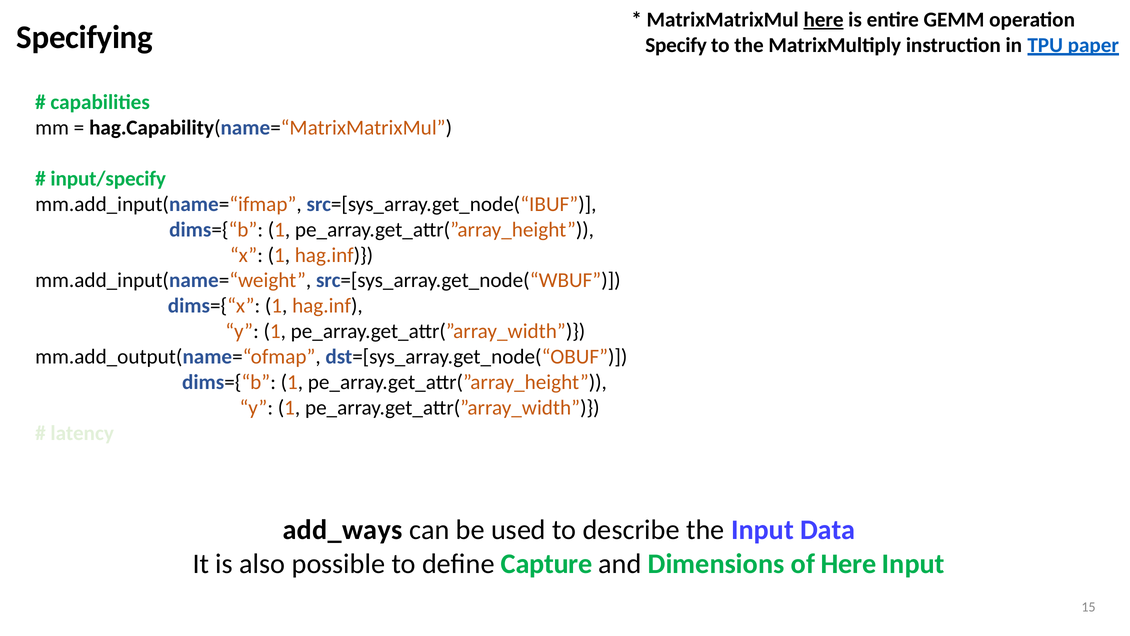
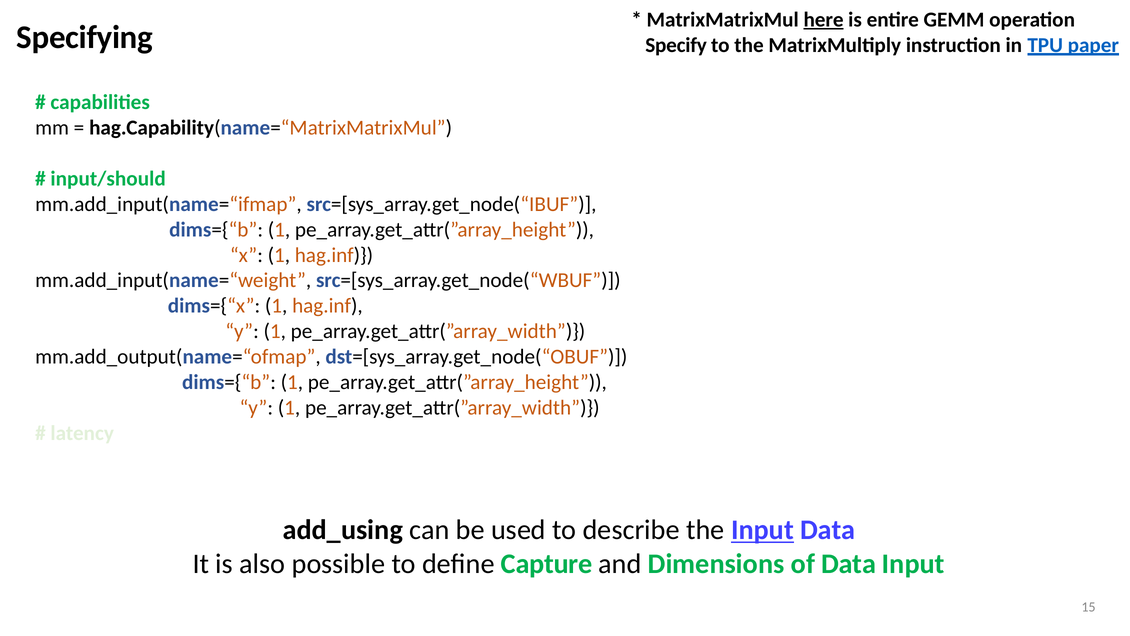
input/specify: input/specify -> input/should
add_ways: add_ways -> add_using
Input at (762, 530) underline: none -> present
of Here: Here -> Data
